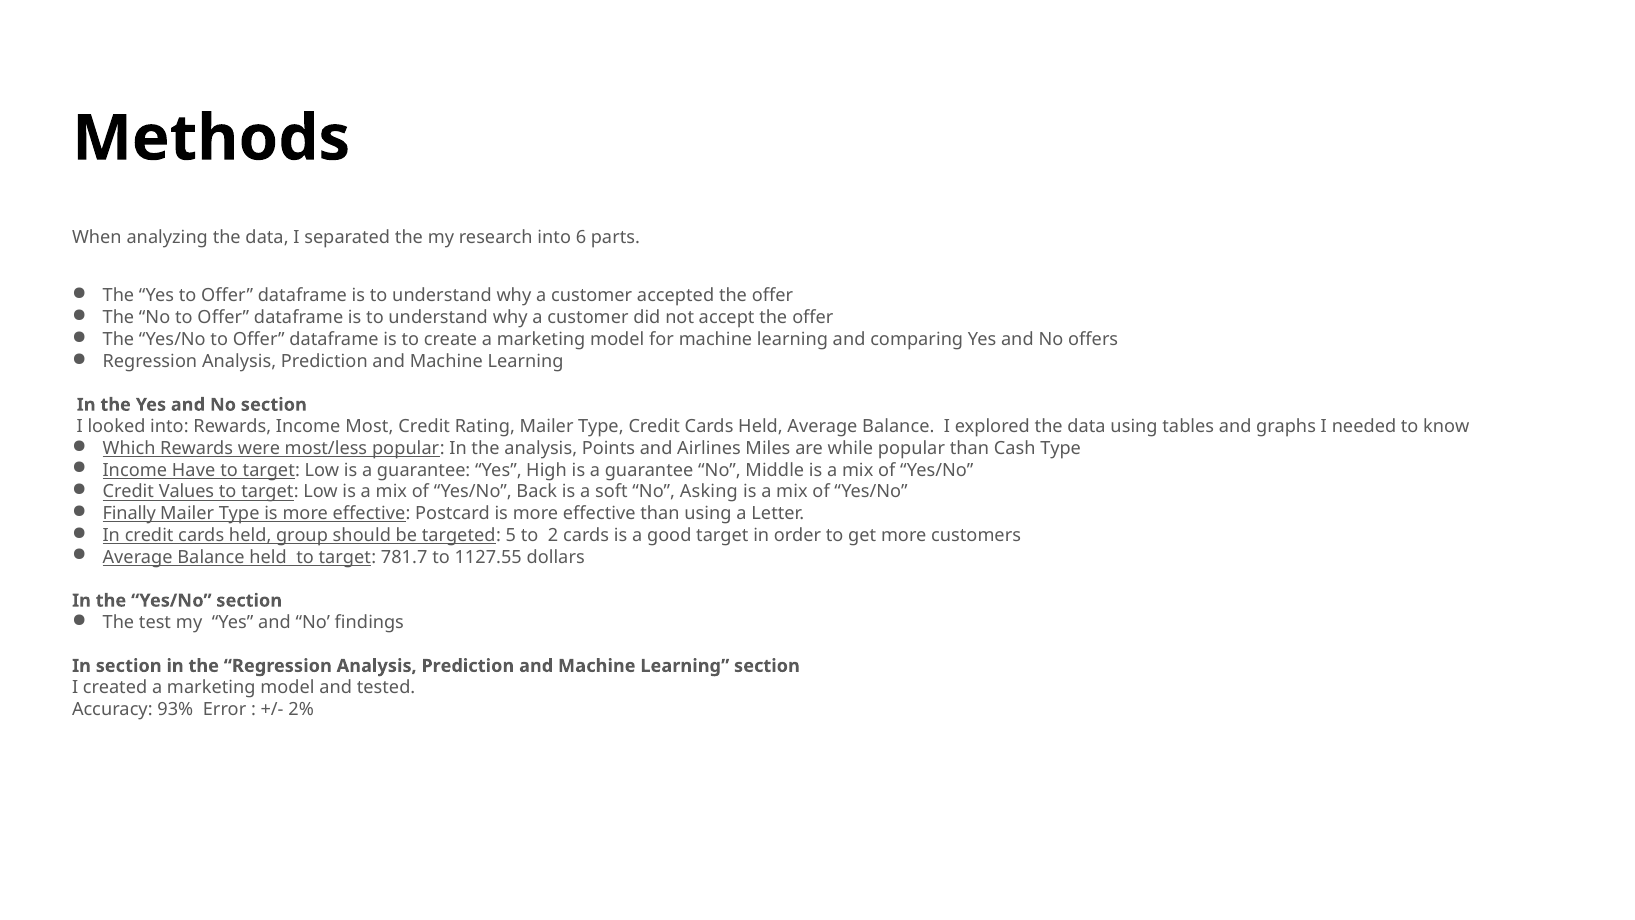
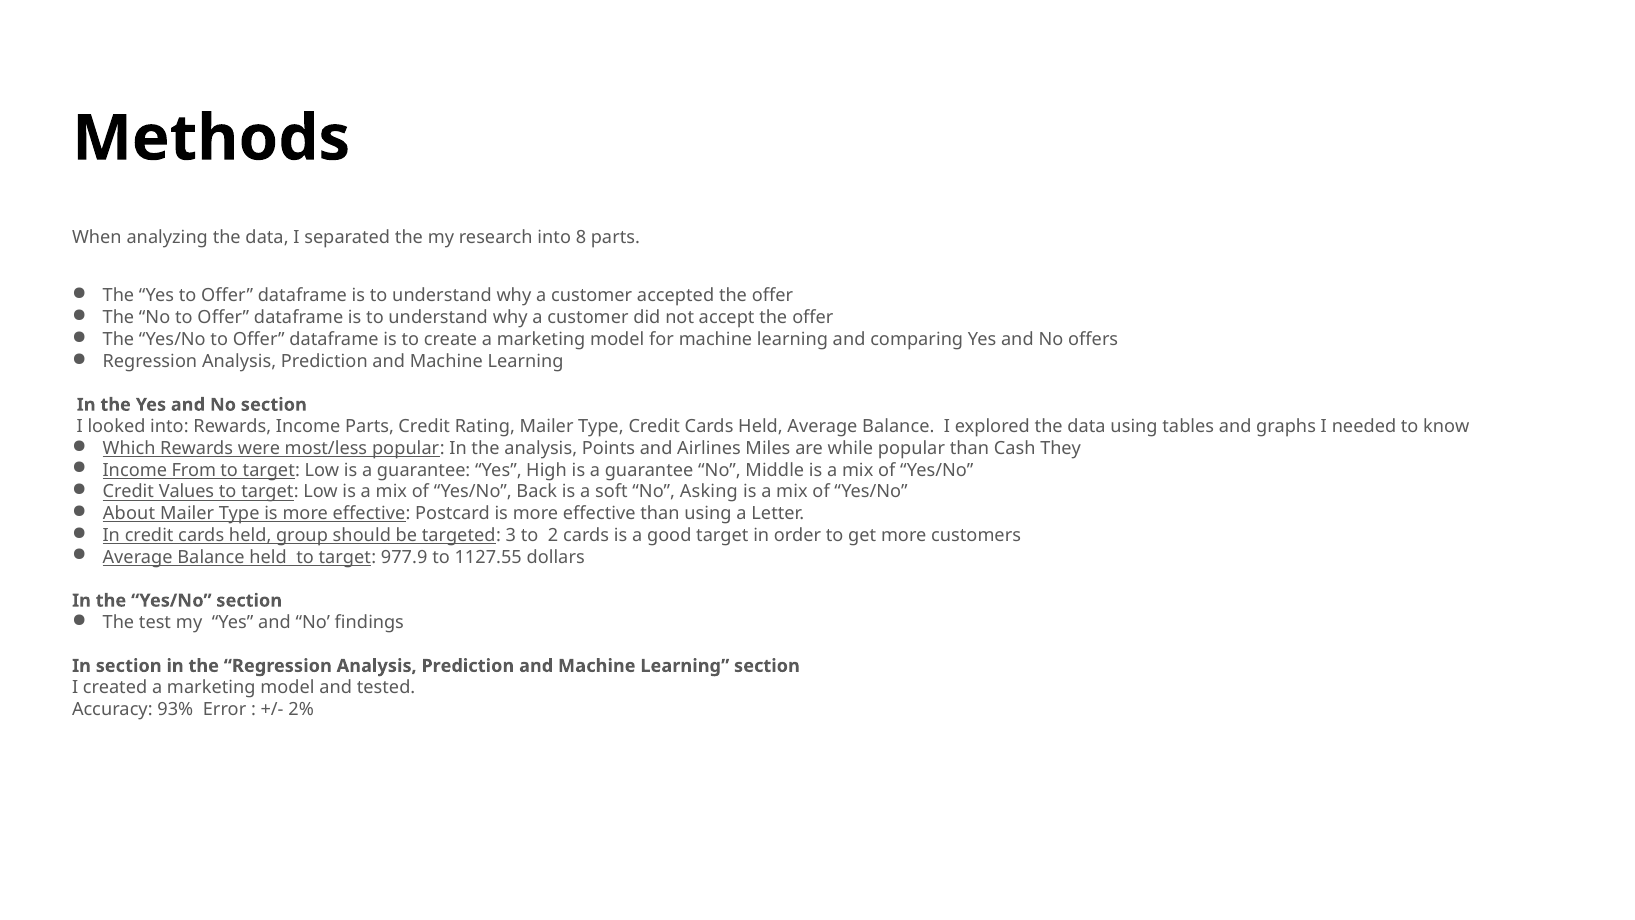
6: 6 -> 8
Income Most: Most -> Parts
Cash Type: Type -> They
Have: Have -> From
Finally: Finally -> About
5: 5 -> 3
781.7: 781.7 -> 977.9
